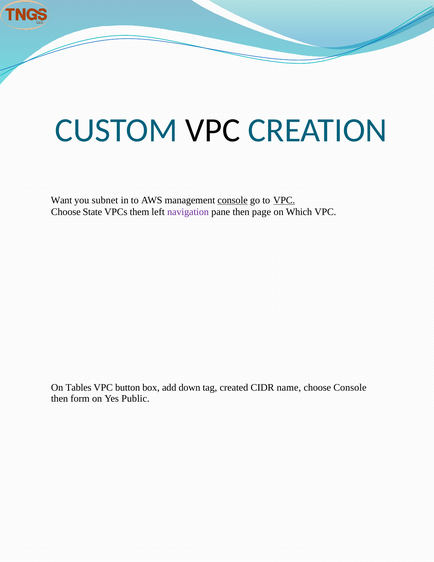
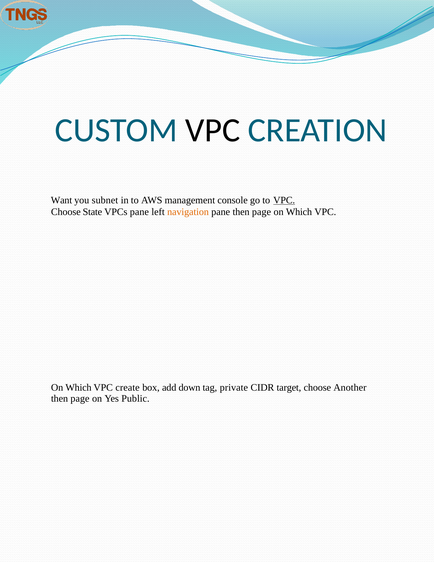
console at (233, 200) underline: present -> none
VPCs them: them -> pane
navigation colour: purple -> orange
Tables at (78, 387): Tables -> Which
button: button -> create
created: created -> private
name: name -> target
choose Console: Console -> Another
form at (80, 398): form -> page
